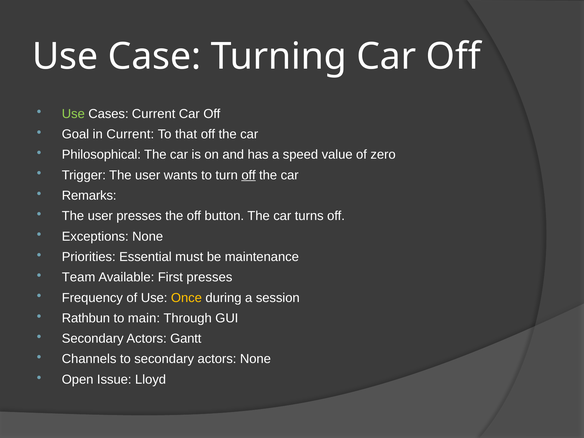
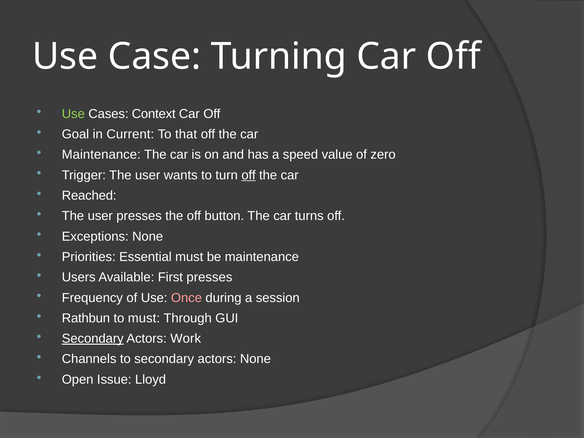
Cases Current: Current -> Context
Philosophical at (101, 155): Philosophical -> Maintenance
Remarks: Remarks -> Reached
Team: Team -> Users
Once colour: yellow -> pink
to main: main -> must
Secondary at (93, 339) underline: none -> present
Gantt: Gantt -> Work
